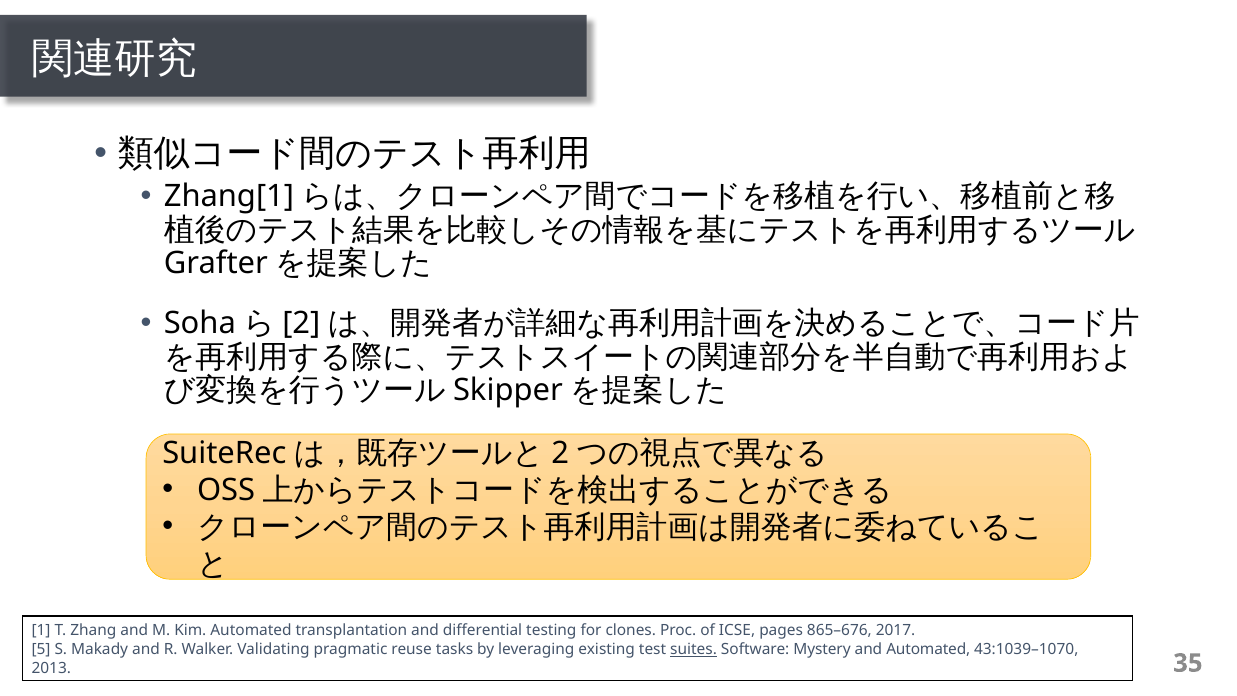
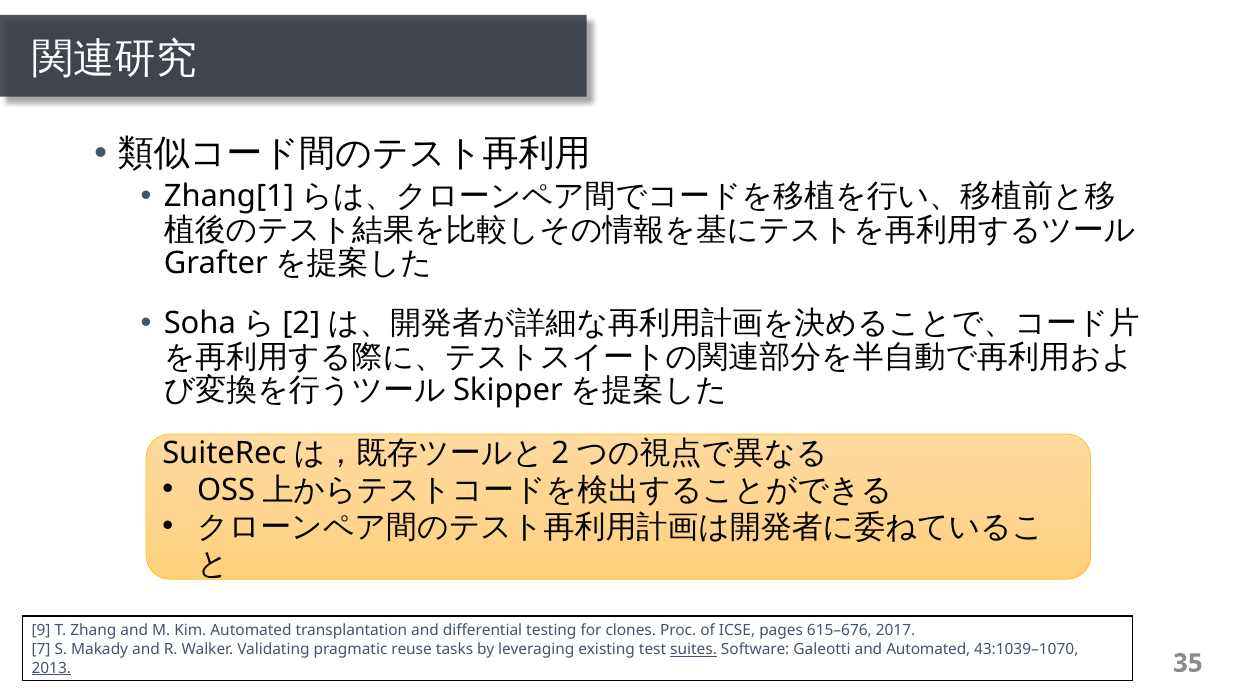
1: 1 -> 9
865–676: 865–676 -> 615–676
5: 5 -> 7
Mystery: Mystery -> Galeotti
2013 underline: none -> present
